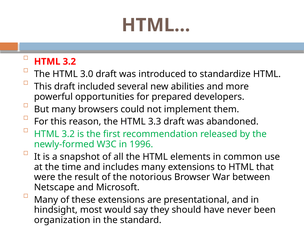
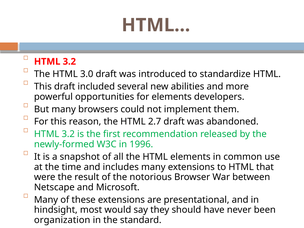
for prepared: prepared -> elements
3.3: 3.3 -> 2.7
